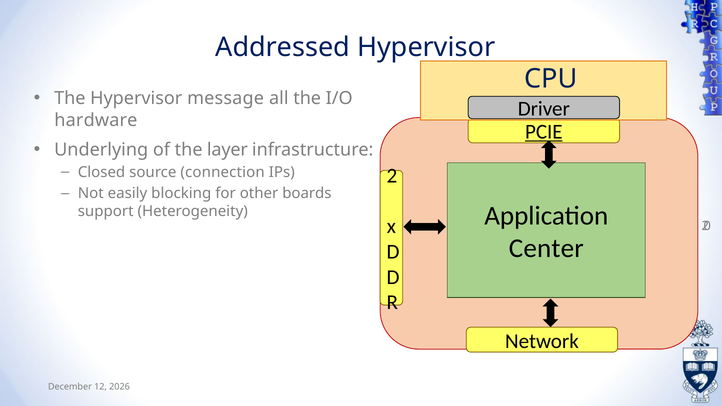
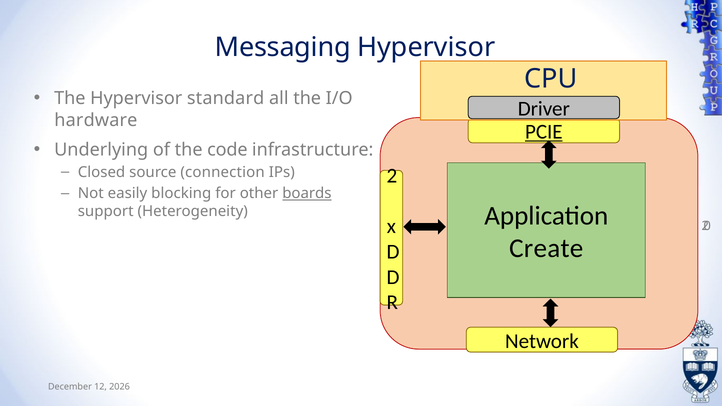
Addressed: Addressed -> Messaging
message: message -> standard
layer: layer -> code
boards underline: none -> present
Center: Center -> Create
